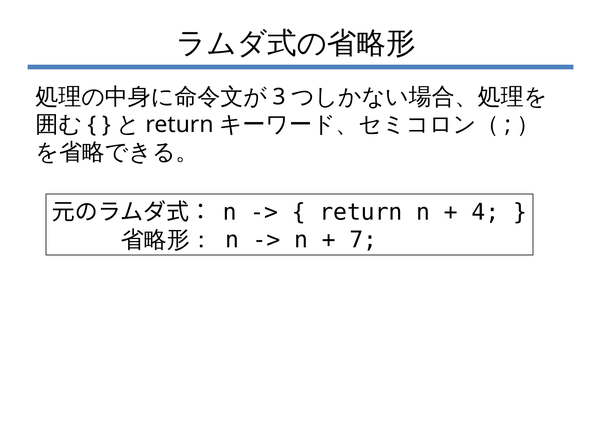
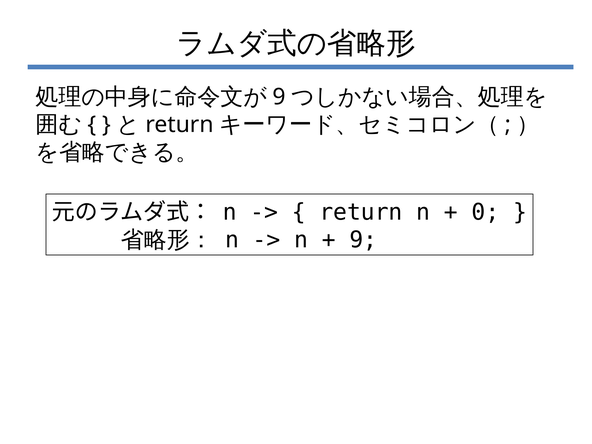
3 at (279, 97): 3 -> 9
4: 4 -> 0
7 at (363, 240): 7 -> 9
